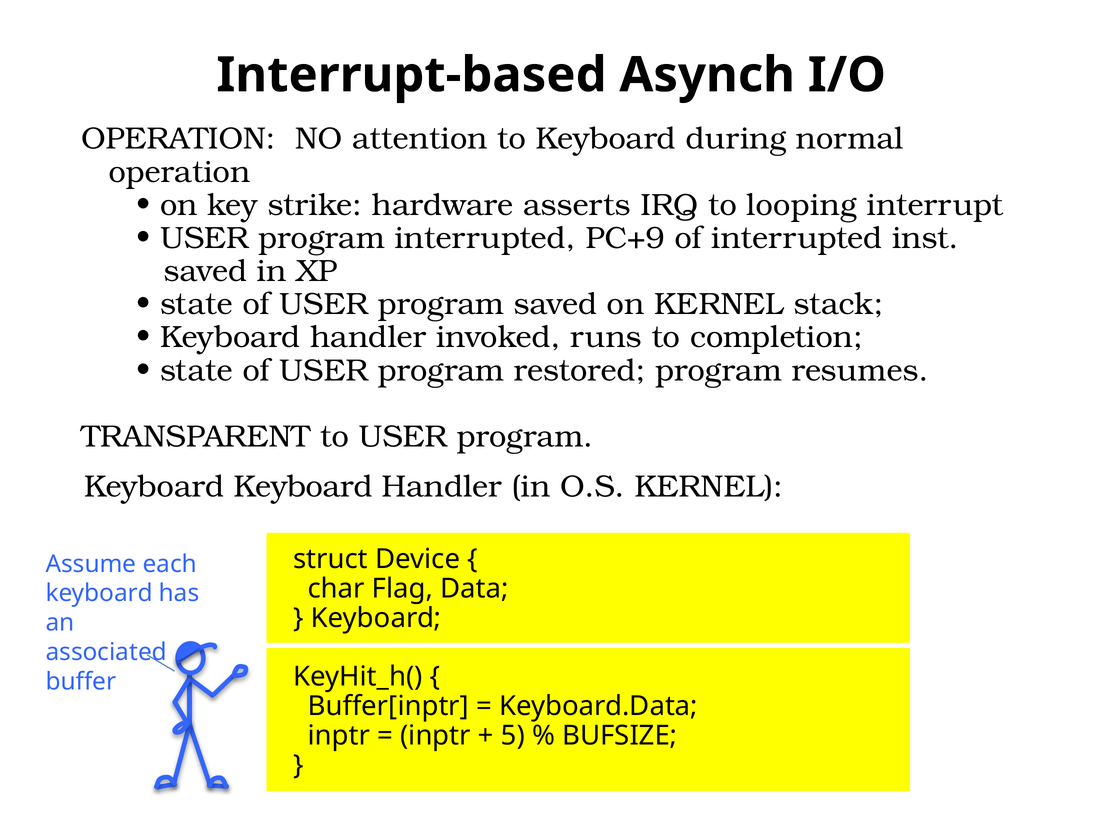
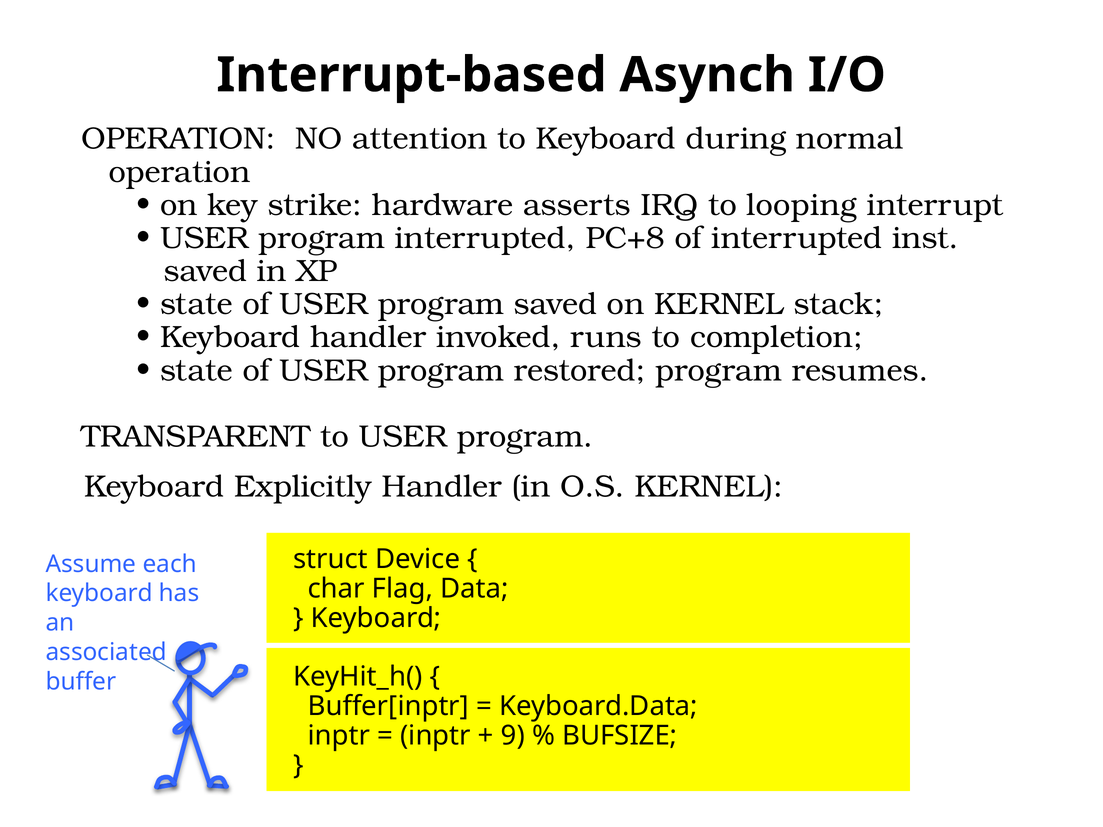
PC+9: PC+9 -> PC+8
Keyboard Keyboard: Keyboard -> Explicitly
5: 5 -> 9
